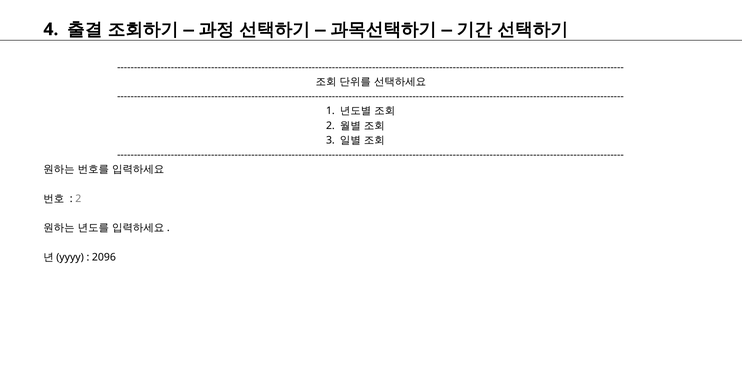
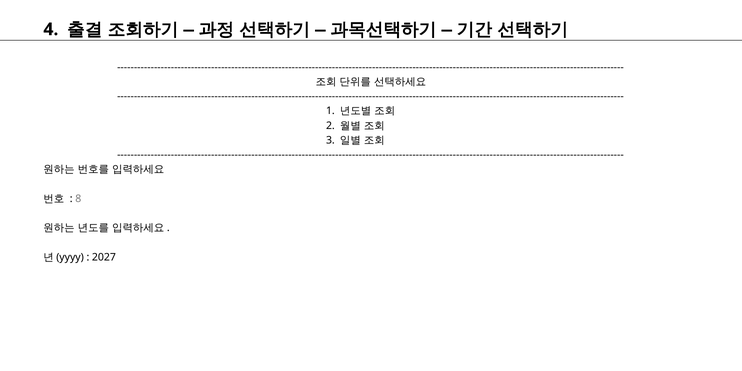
2 at (78, 199): 2 -> 8
2096: 2096 -> 2027
